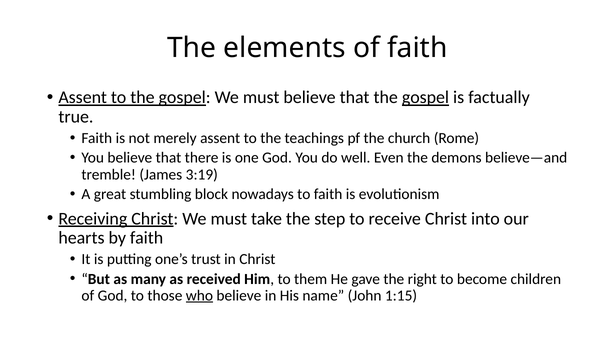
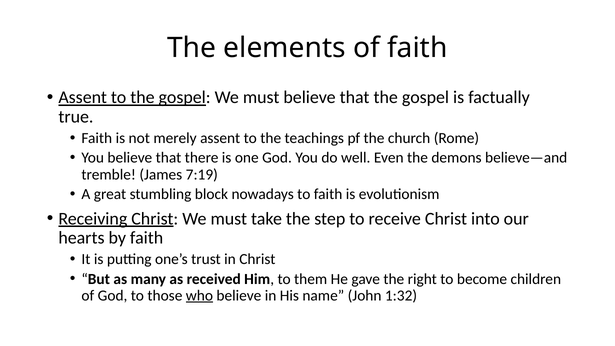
gospel at (425, 98) underline: present -> none
3:19: 3:19 -> 7:19
1:15: 1:15 -> 1:32
